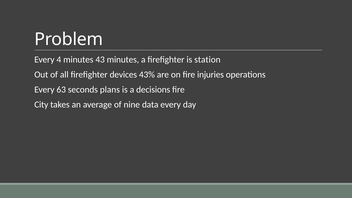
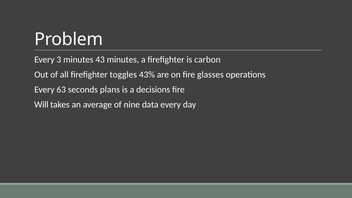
4: 4 -> 3
station: station -> carbon
devices: devices -> toggles
injuries: injuries -> glasses
City: City -> Will
